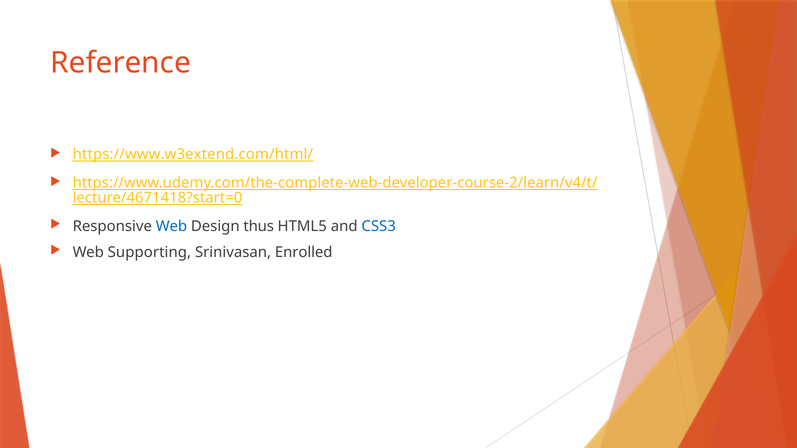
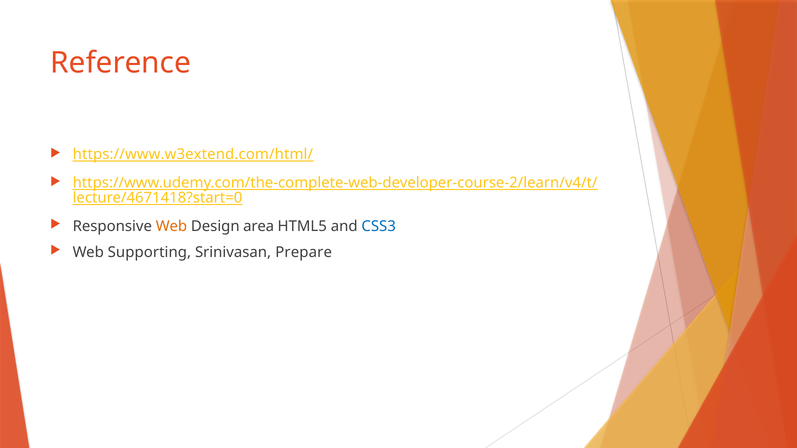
Web at (171, 226) colour: blue -> orange
thus: thus -> area
Enrolled: Enrolled -> Prepare
